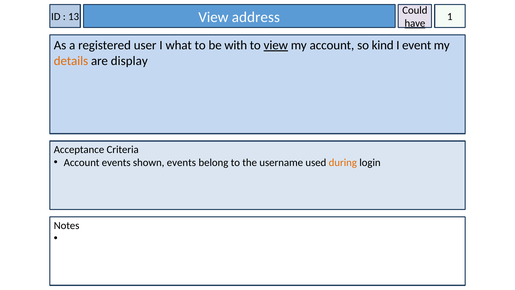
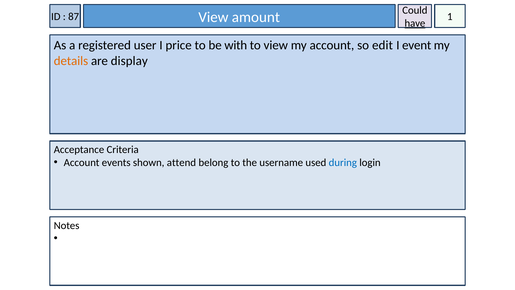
13: 13 -> 87
address: address -> amount
what: what -> price
view at (276, 45) underline: present -> none
kind: kind -> edit
shown events: events -> attend
during colour: orange -> blue
